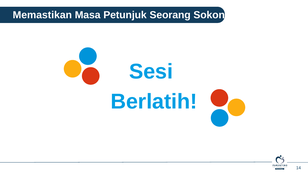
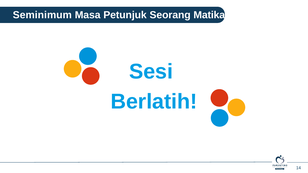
Memastikan: Memastikan -> Seminimum
Sokong: Sokong -> Matikan
